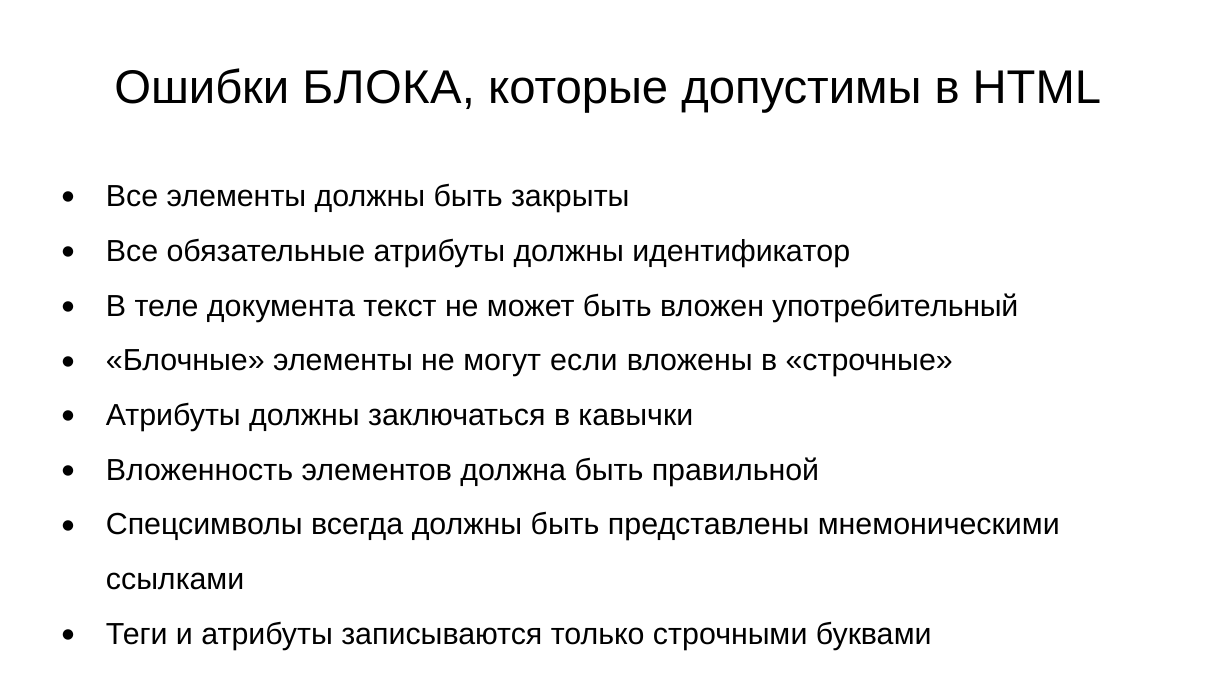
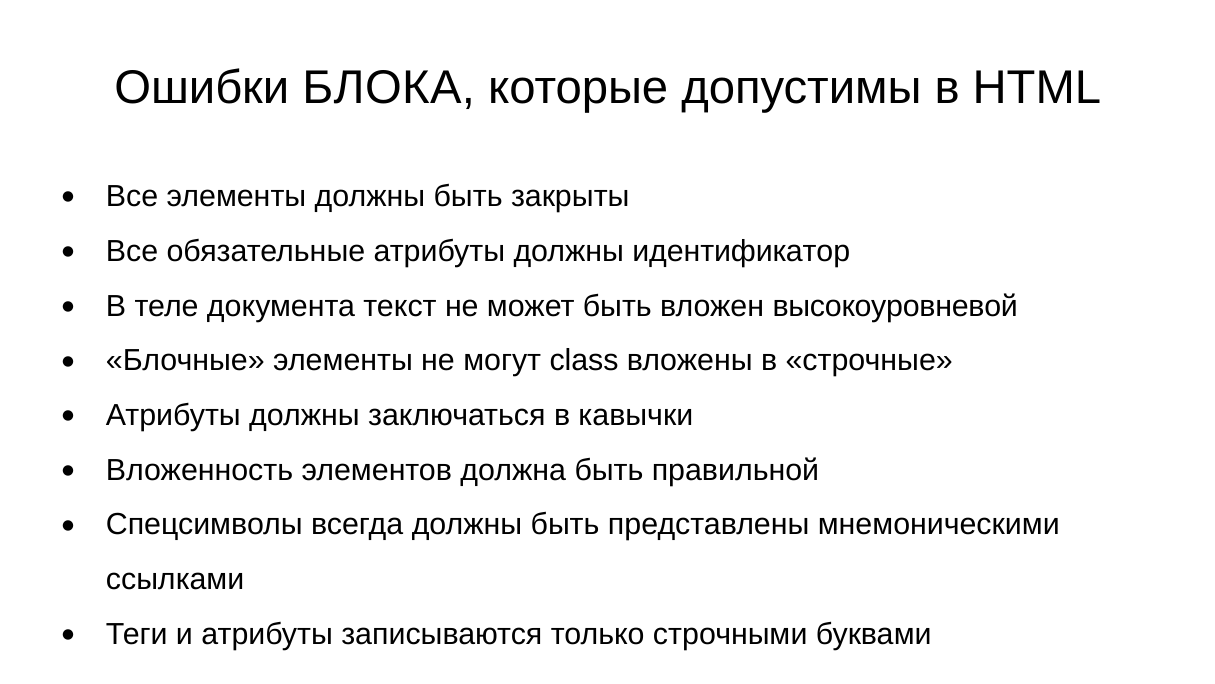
употребительный: употребительный -> высокоуровневой
если: если -> class
